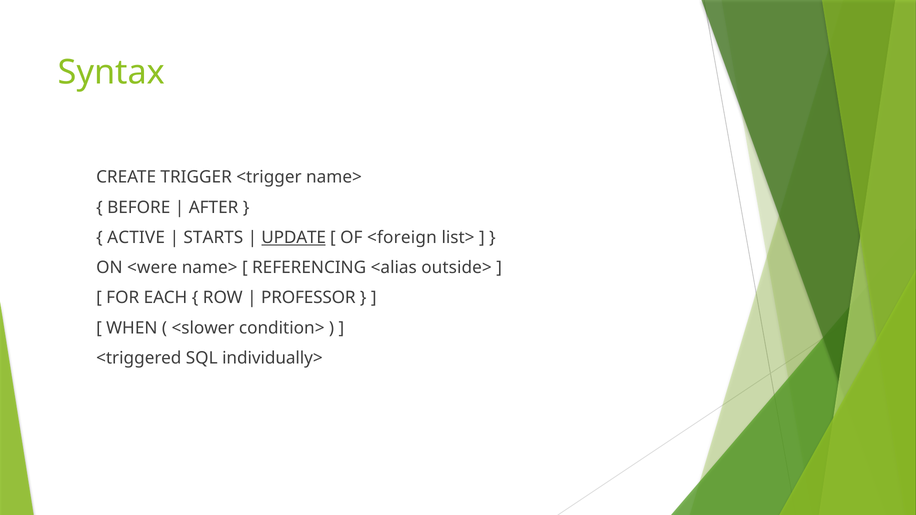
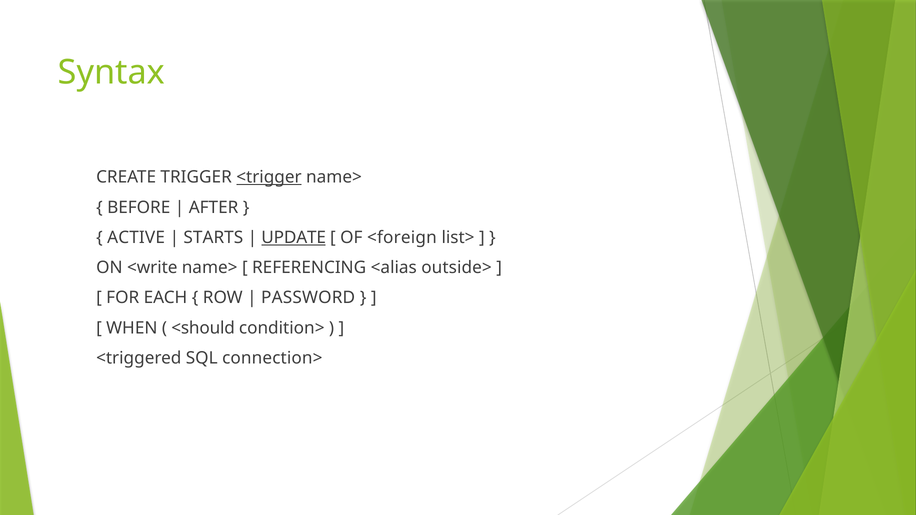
<trigger underline: none -> present
<were: <were -> <write
PROFESSOR: PROFESSOR -> PASSWORD
<slower: <slower -> <should
individually>: individually> -> connection>
